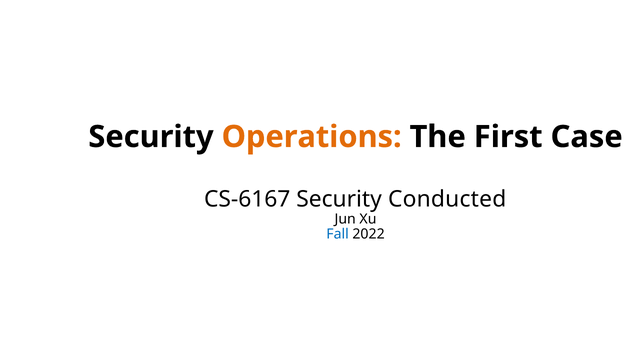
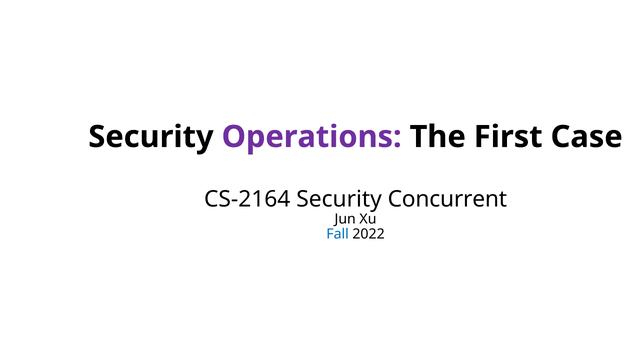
Operations colour: orange -> purple
CS-6167: CS-6167 -> CS-2164
Conducted: Conducted -> Concurrent
